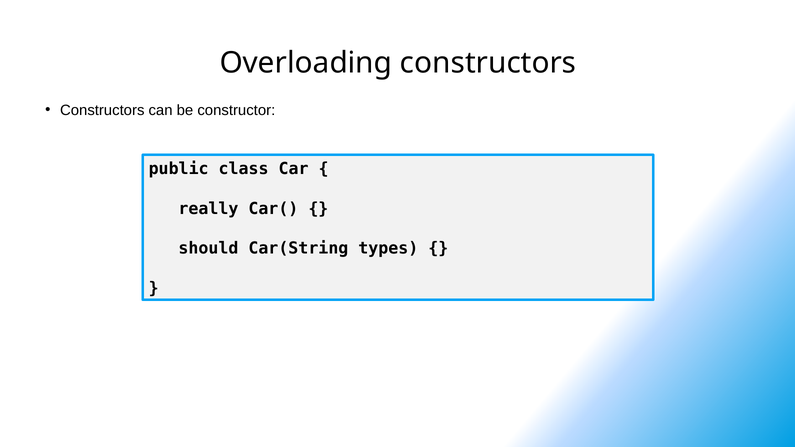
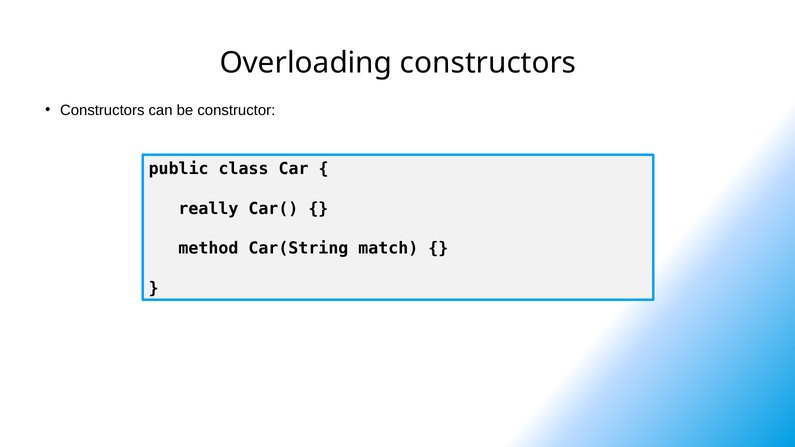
should: should -> method
types: types -> match
